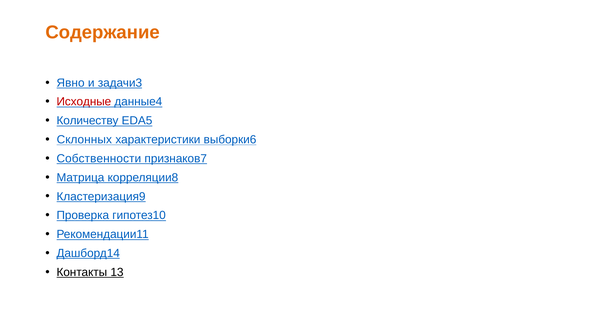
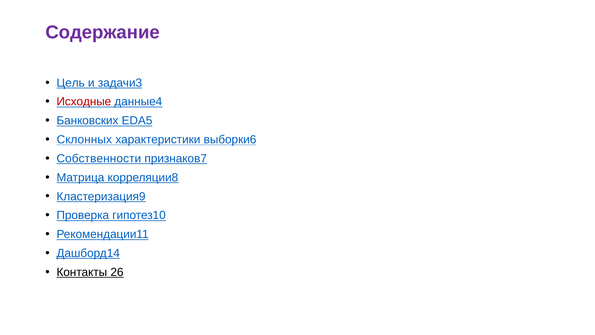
Содержание colour: orange -> purple
Явно: Явно -> Цель
Количеству: Количеству -> Банковских
13: 13 -> 26
